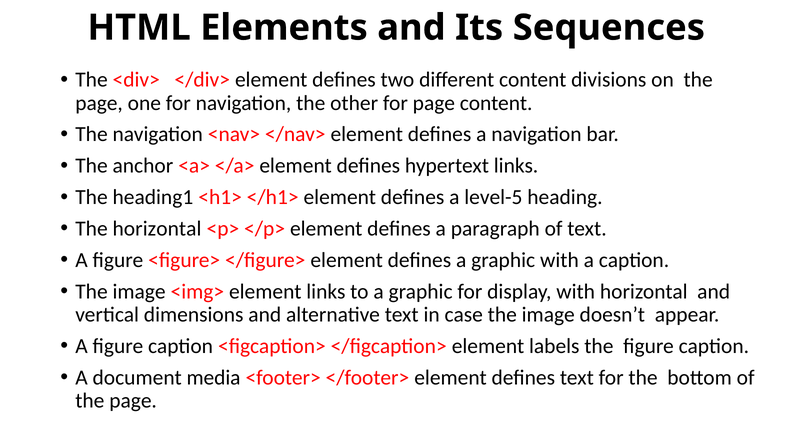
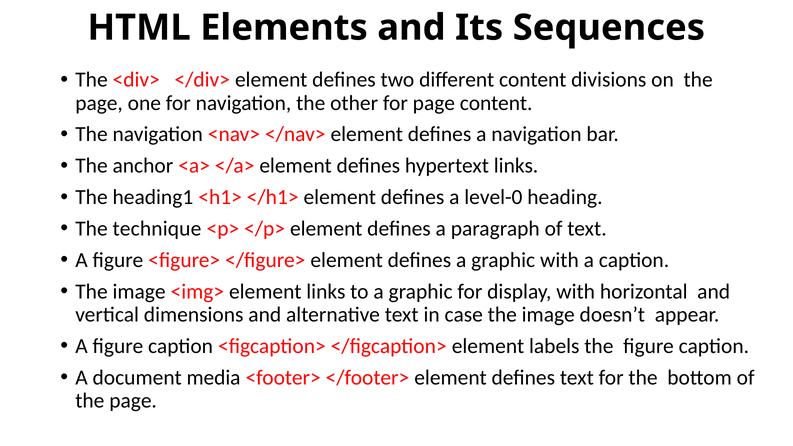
level-5: level-5 -> level-0
The horizontal: horizontal -> technique
